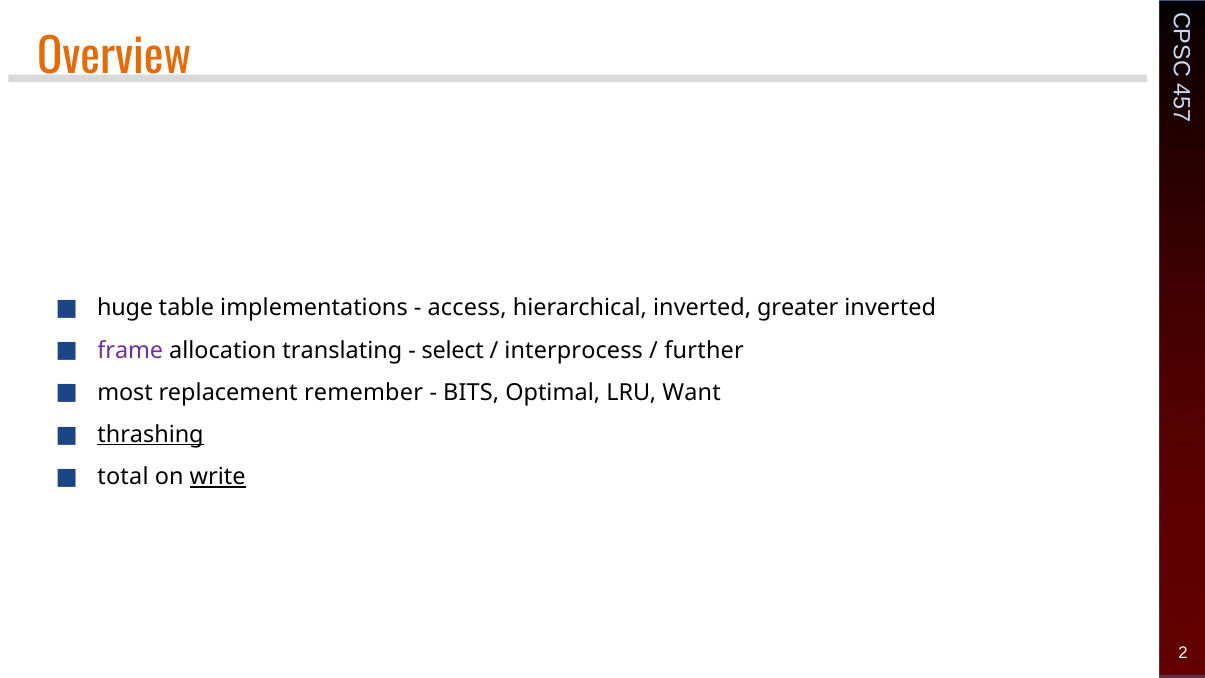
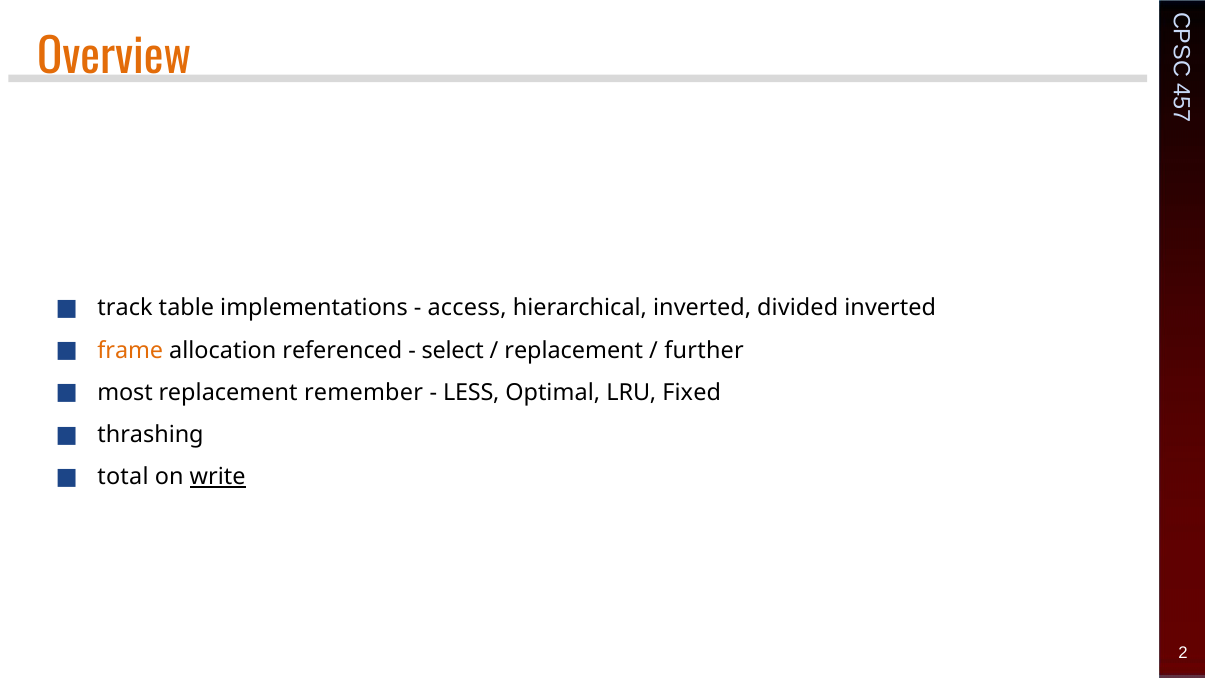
huge: huge -> track
greater: greater -> divided
frame colour: purple -> orange
translating: translating -> referenced
interprocess at (574, 350): interprocess -> replacement
BITS: BITS -> LESS
Want: Want -> Fixed
thrashing underline: present -> none
